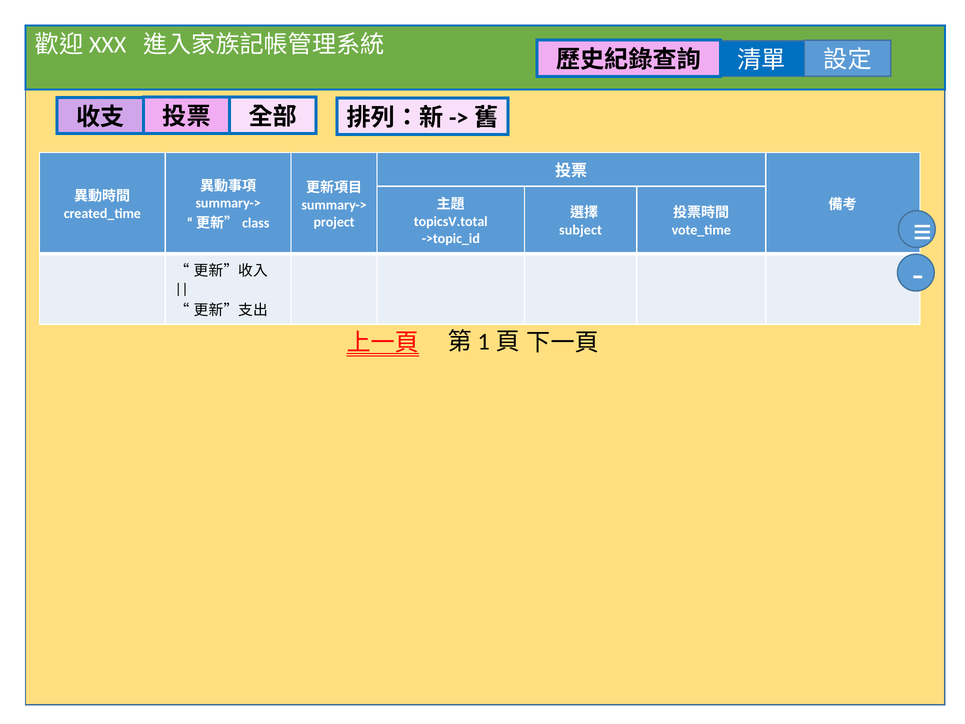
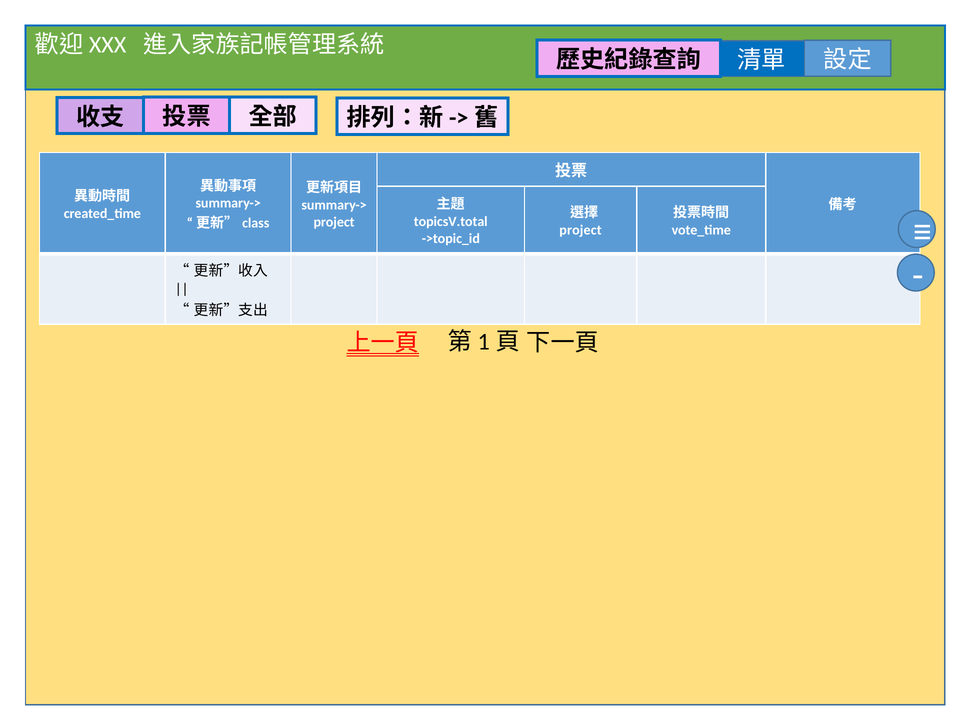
subject at (581, 230): subject -> project
